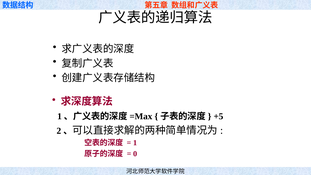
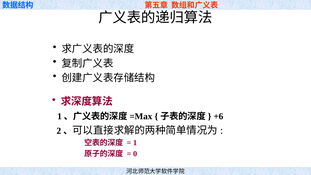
+5: +5 -> +6
